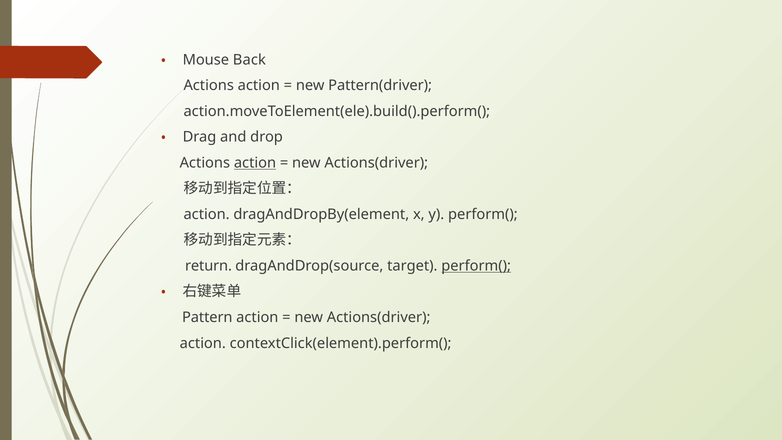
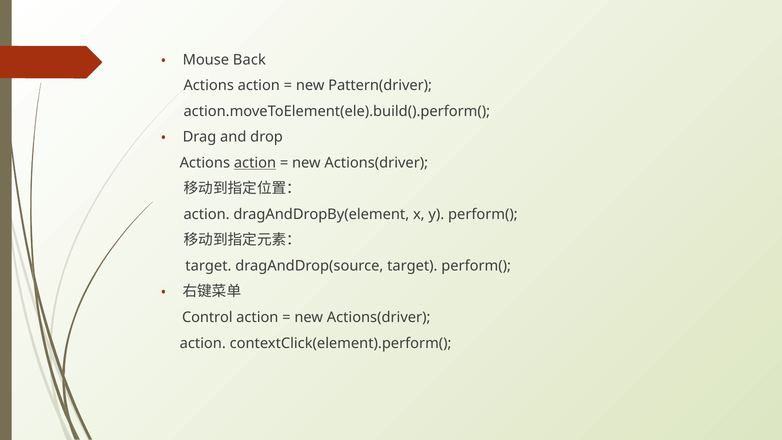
return at (209, 266): return -> target
perform( at (476, 266) underline: present -> none
Pattern: Pattern -> Control
